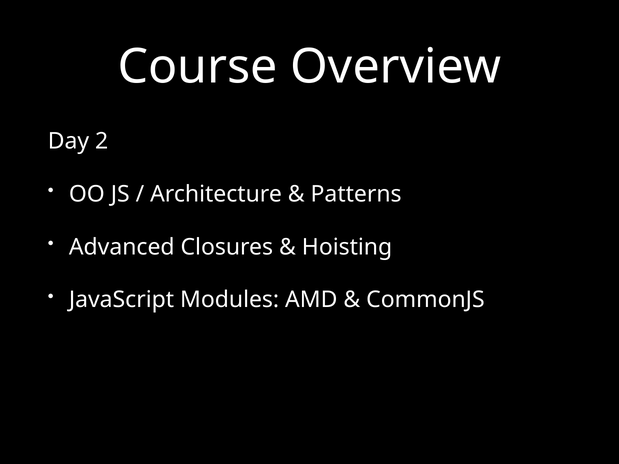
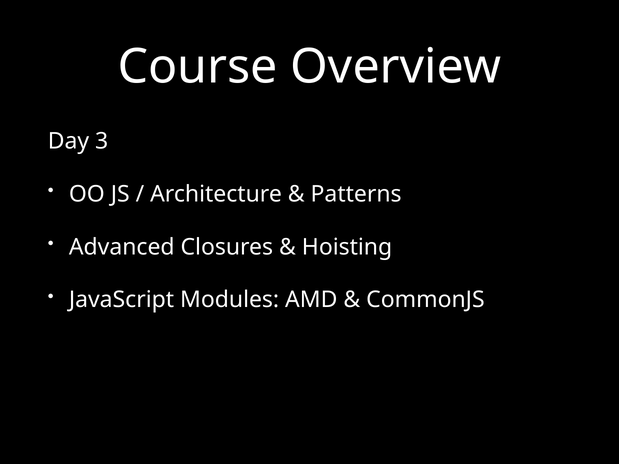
2: 2 -> 3
